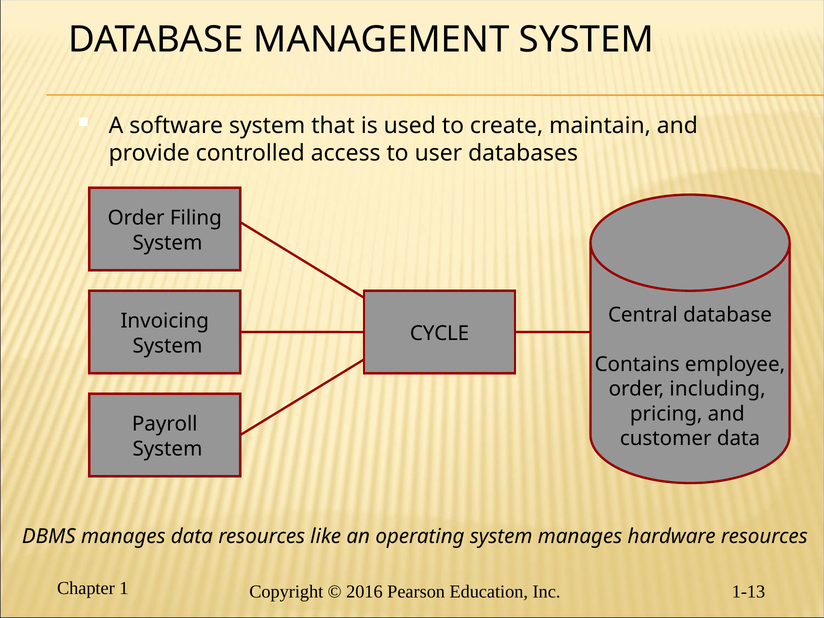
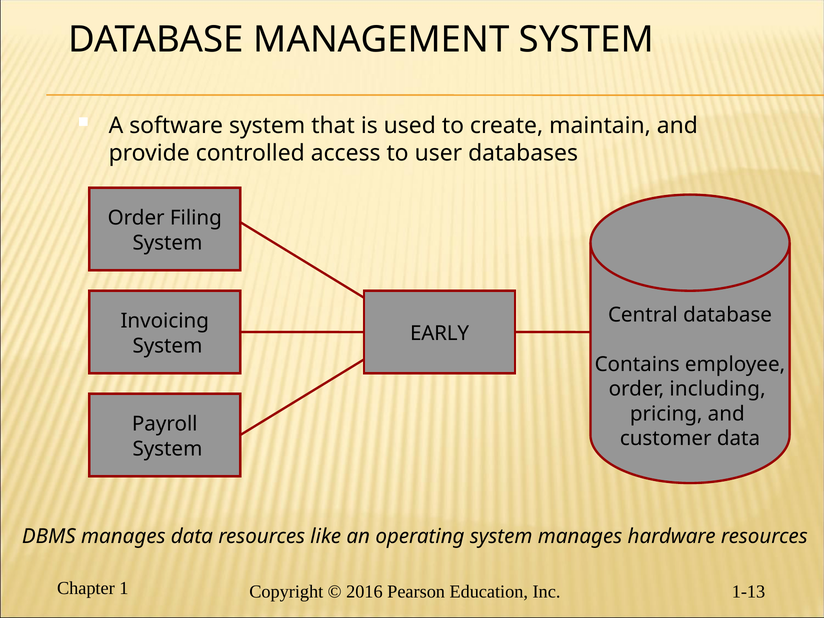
CYCLE: CYCLE -> EARLY
